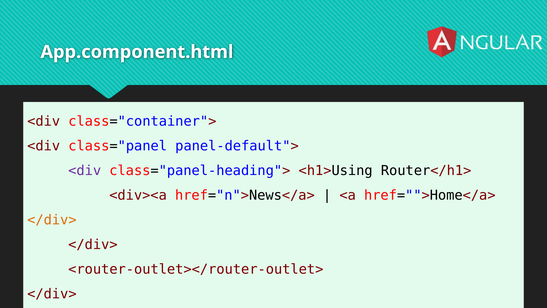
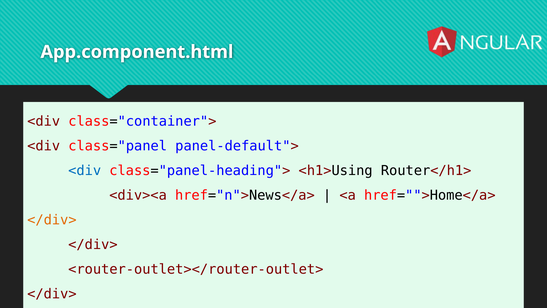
<div at (85, 170) colour: purple -> blue
